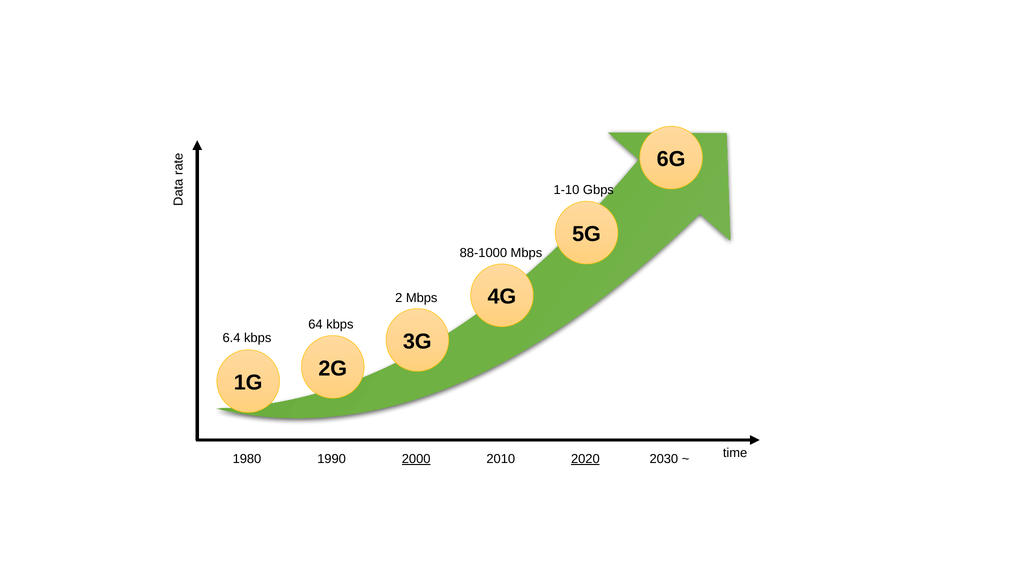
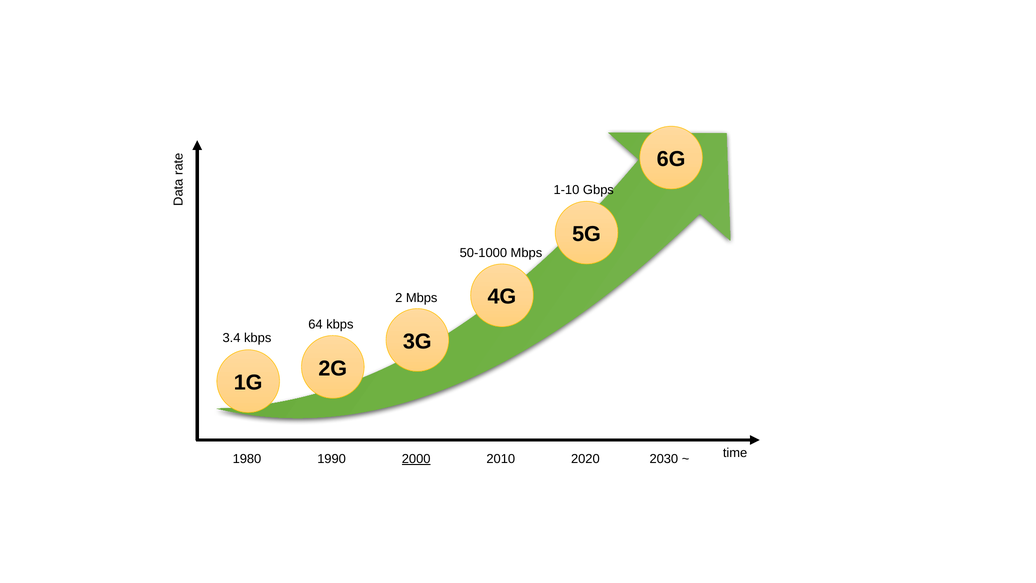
88-1000: 88-1000 -> 50-1000
6.4: 6.4 -> 3.4
2020 underline: present -> none
